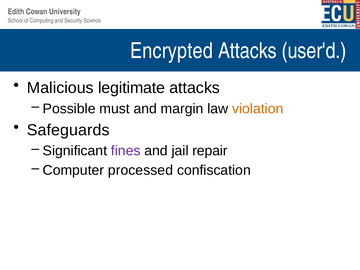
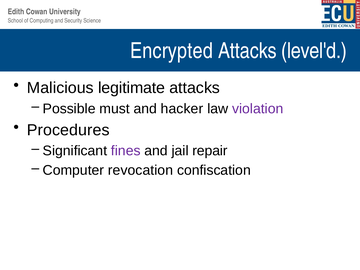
user'd: user'd -> level'd
margin: margin -> hacker
violation colour: orange -> purple
Safeguards: Safeguards -> Procedures
processed: processed -> revocation
